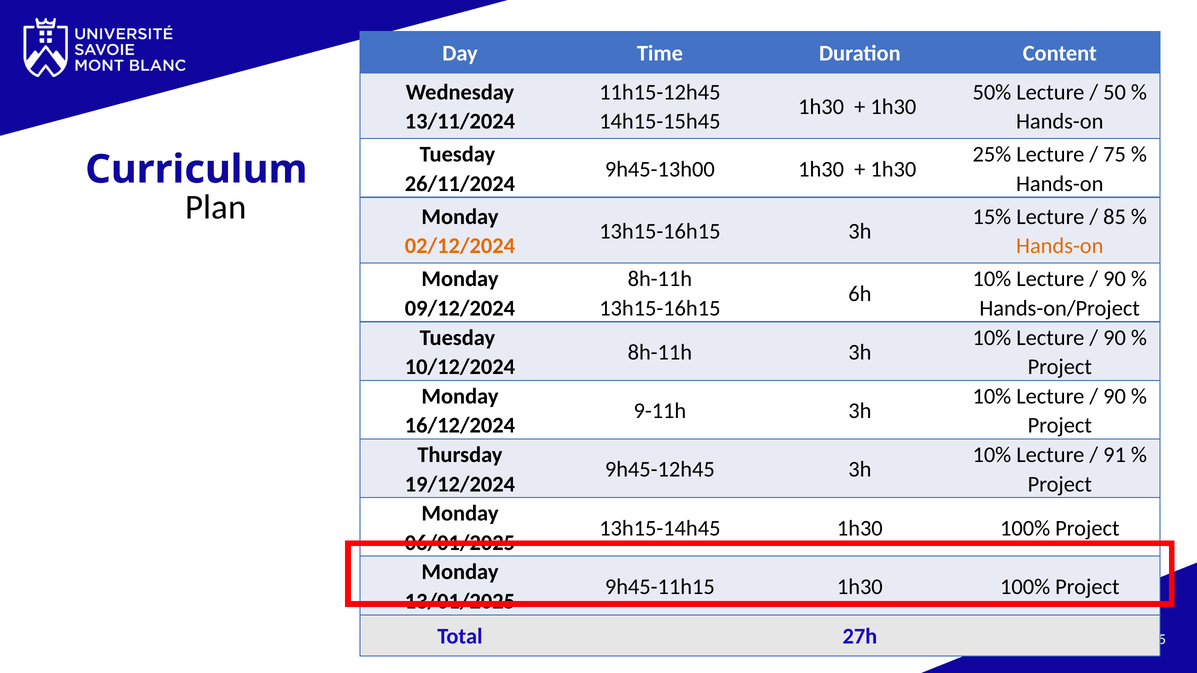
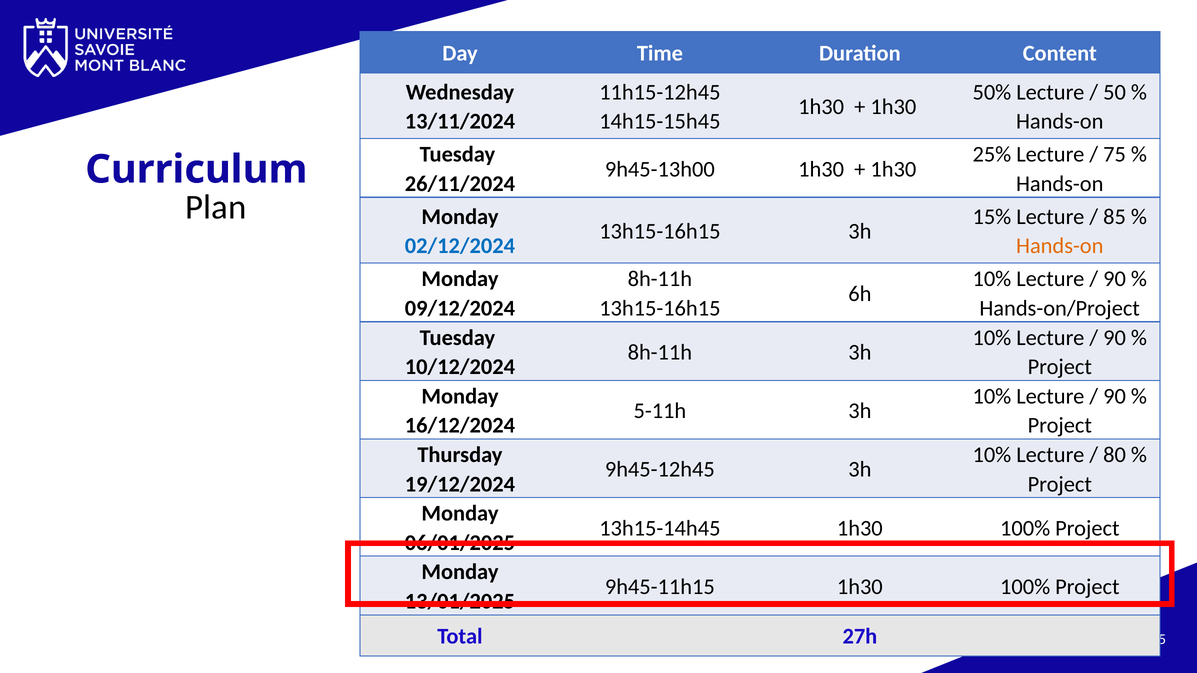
02/12/2024 colour: orange -> blue
9-11h: 9-11h -> 5-11h
91: 91 -> 80
